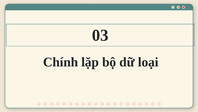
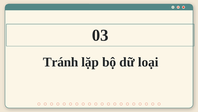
Chính: Chính -> Tránh
